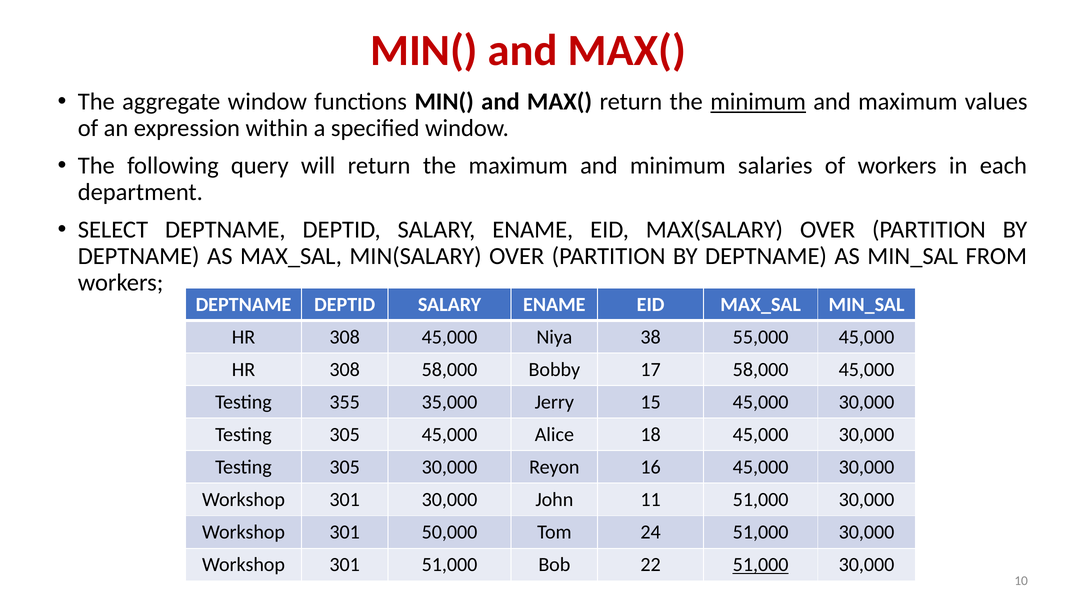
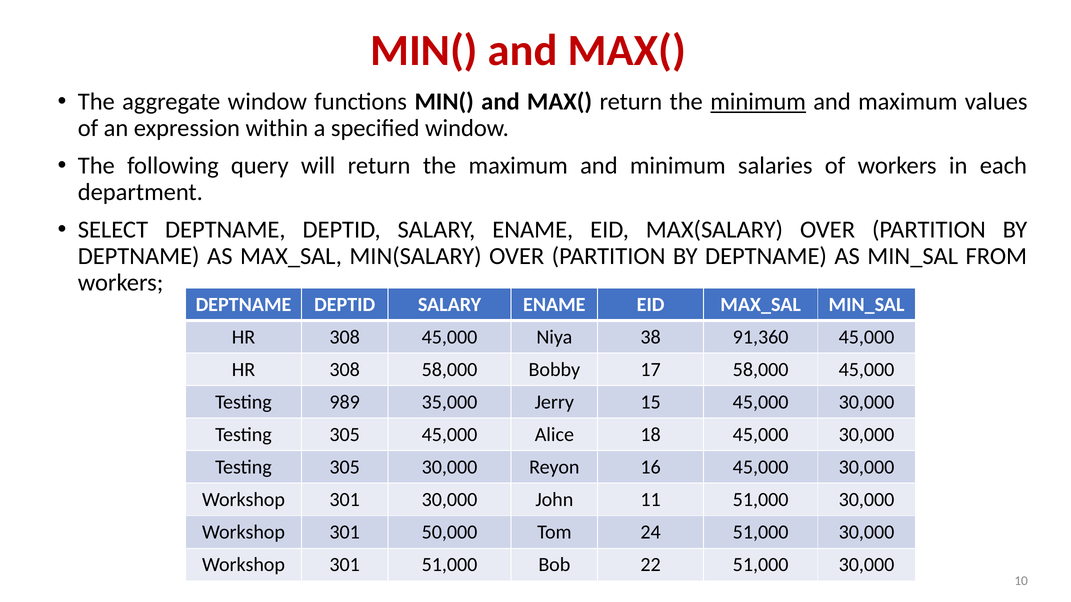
55,000: 55,000 -> 91,360
355: 355 -> 989
51,000 at (761, 565) underline: present -> none
